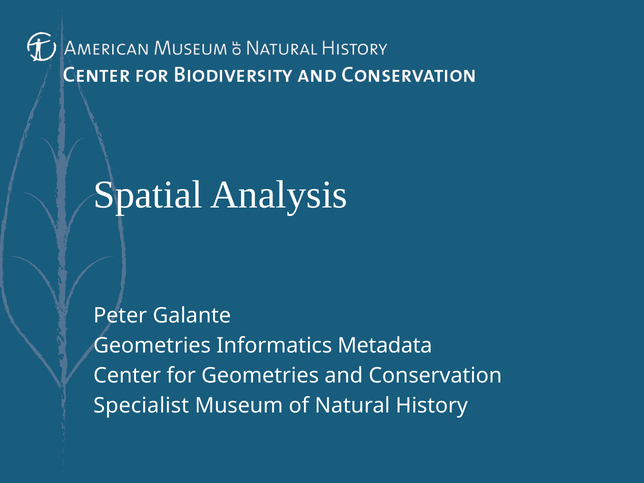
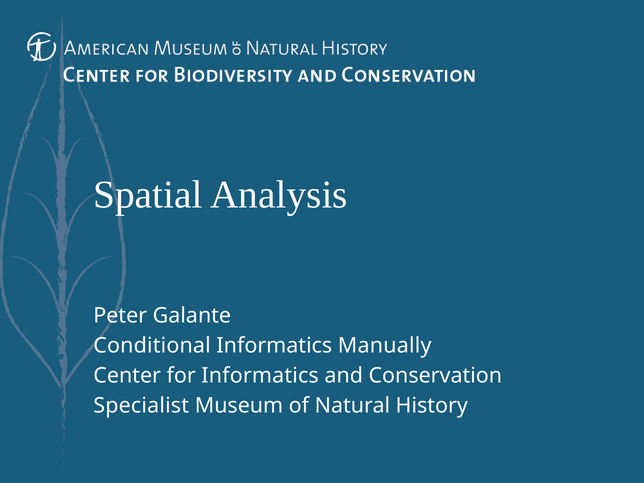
Geometries at (152, 346): Geometries -> Conditional
Metadata: Metadata -> Manually
for Geometries: Geometries -> Informatics
